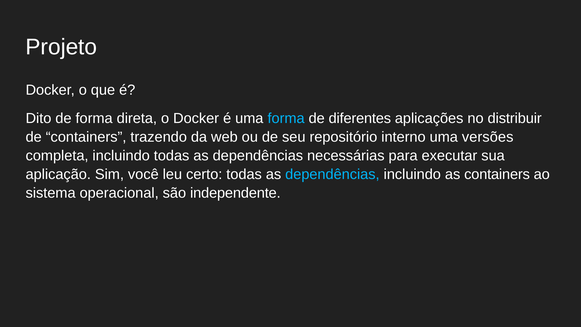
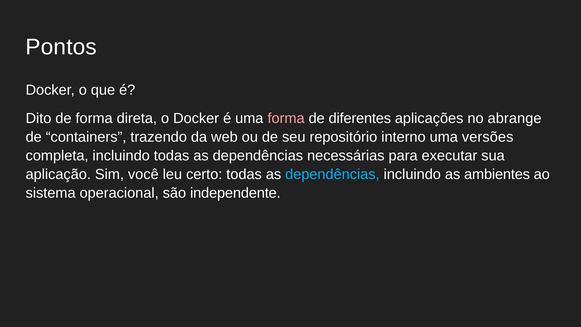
Projeto: Projeto -> Pontos
forma at (286, 118) colour: light blue -> pink
distribuir: distribuir -> abrange
as containers: containers -> ambientes
